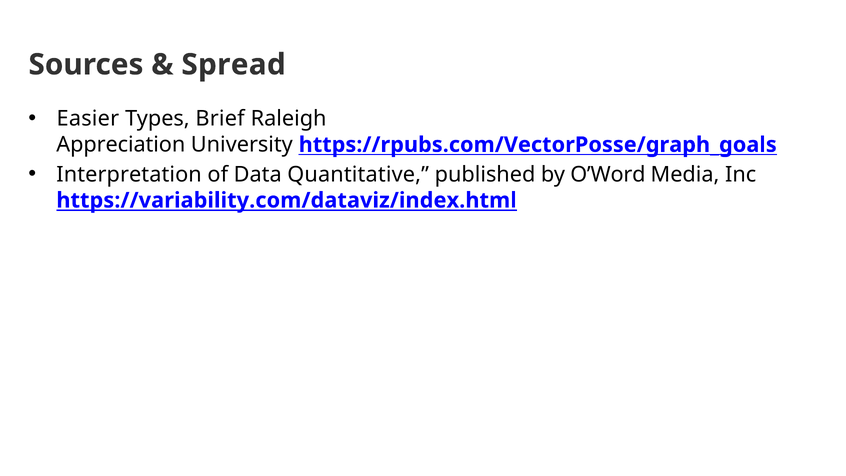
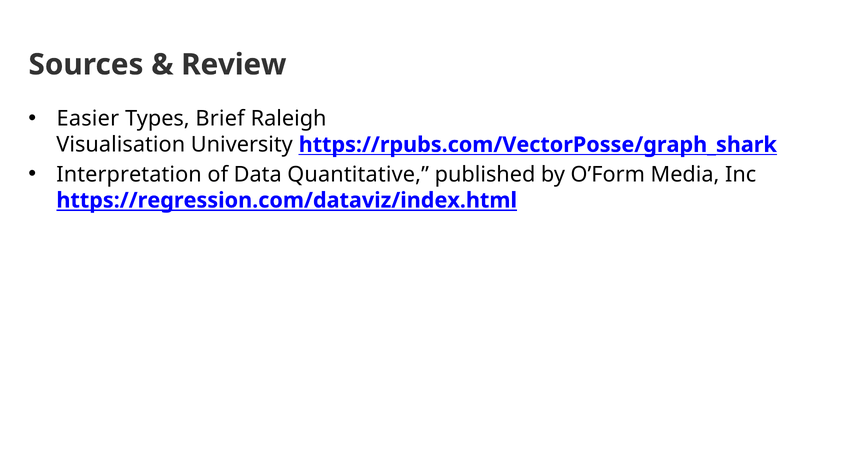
Spread: Spread -> Review
Appreciation: Appreciation -> Visualisation
https://rpubs.com/VectorPosse/graph_goals: https://rpubs.com/VectorPosse/graph_goals -> https://rpubs.com/VectorPosse/graph_shark
O’Word: O’Word -> O’Form
https://variability.com/dataviz/index.html: https://variability.com/dataviz/index.html -> https://regression.com/dataviz/index.html
